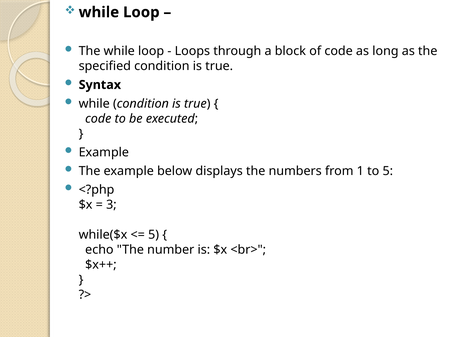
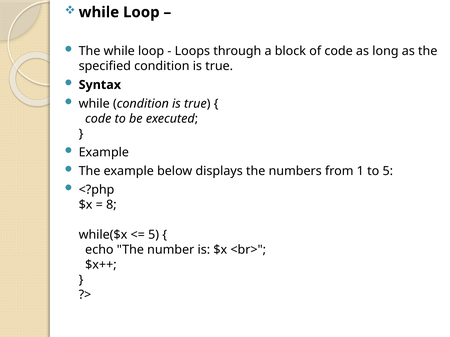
3: 3 -> 8
